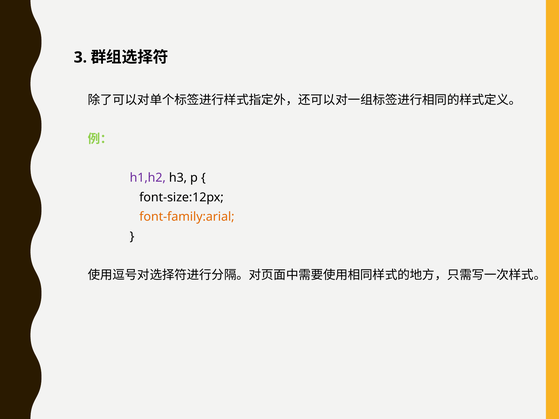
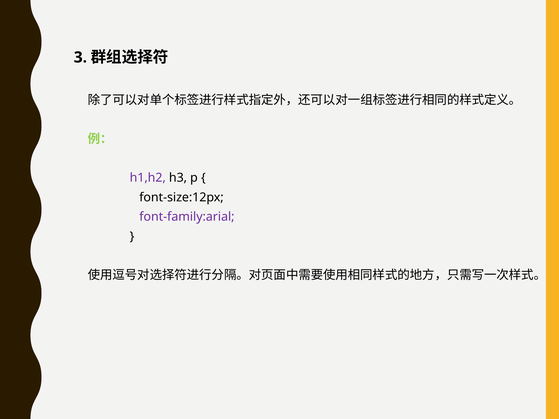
font-family:arial colour: orange -> purple
